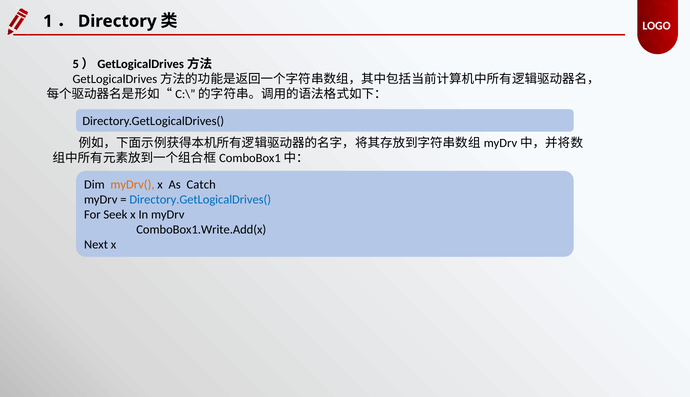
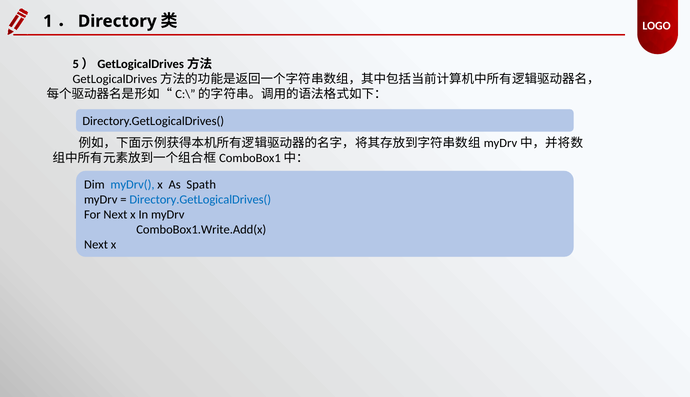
myDrv( colour: orange -> blue
Catch: Catch -> Spath
For Seek: Seek -> Next
